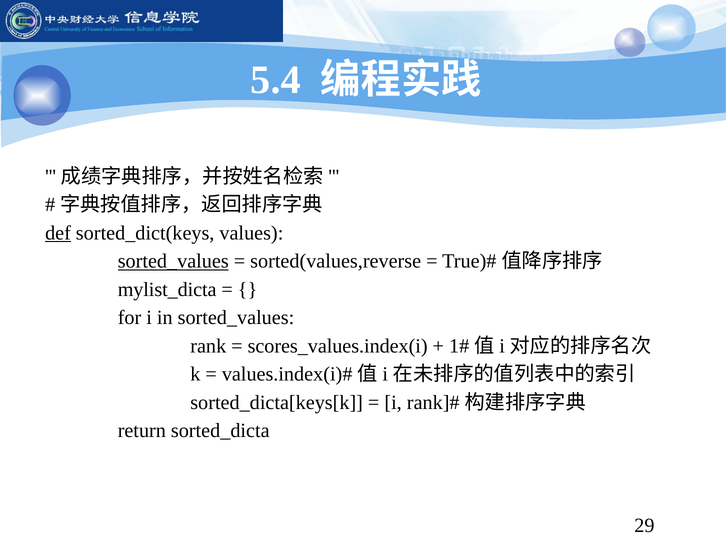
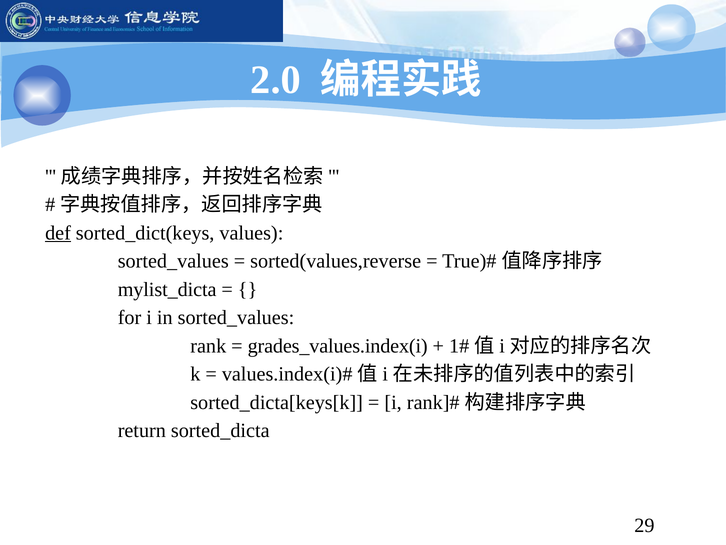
5.4: 5.4 -> 2.0
sorted_values at (173, 261) underline: present -> none
scores_values.index(i: scores_values.index(i -> grades_values.index(i
